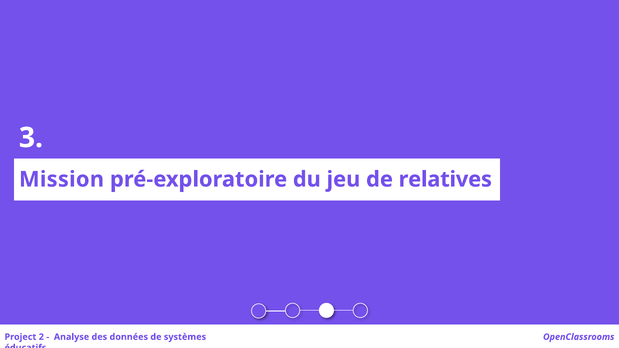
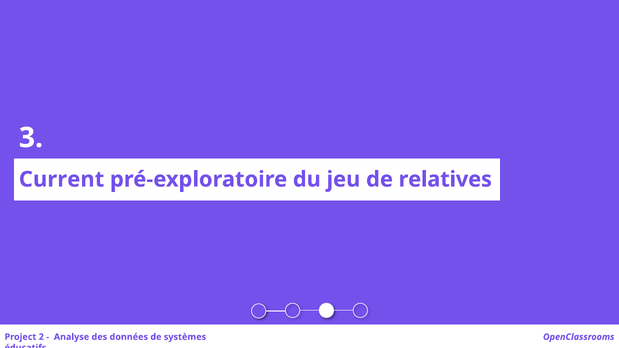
Mission: Mission -> Current
